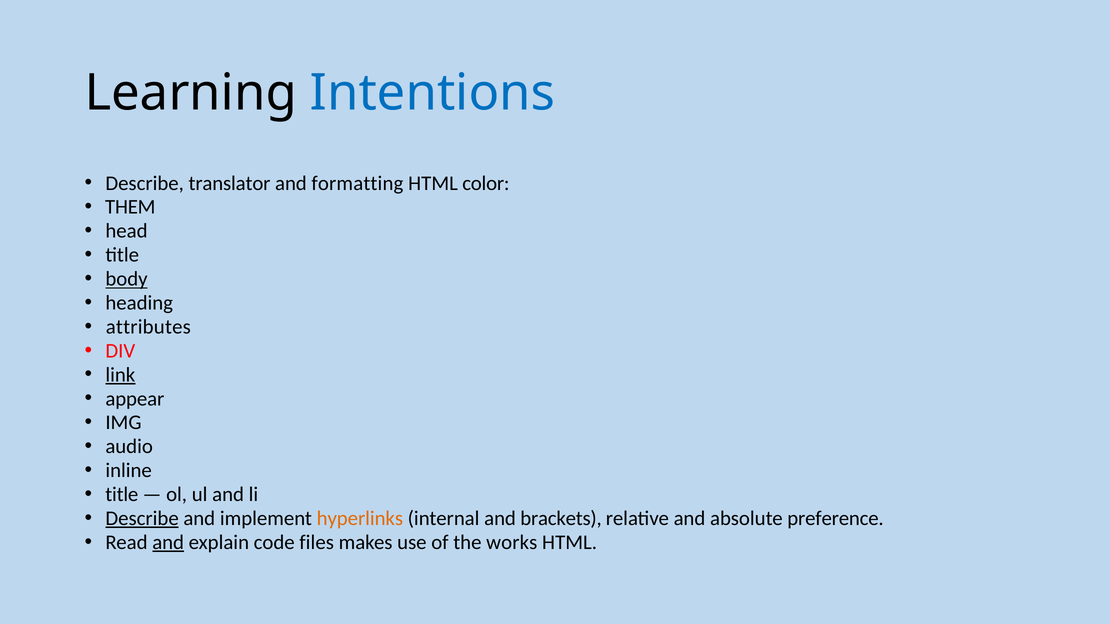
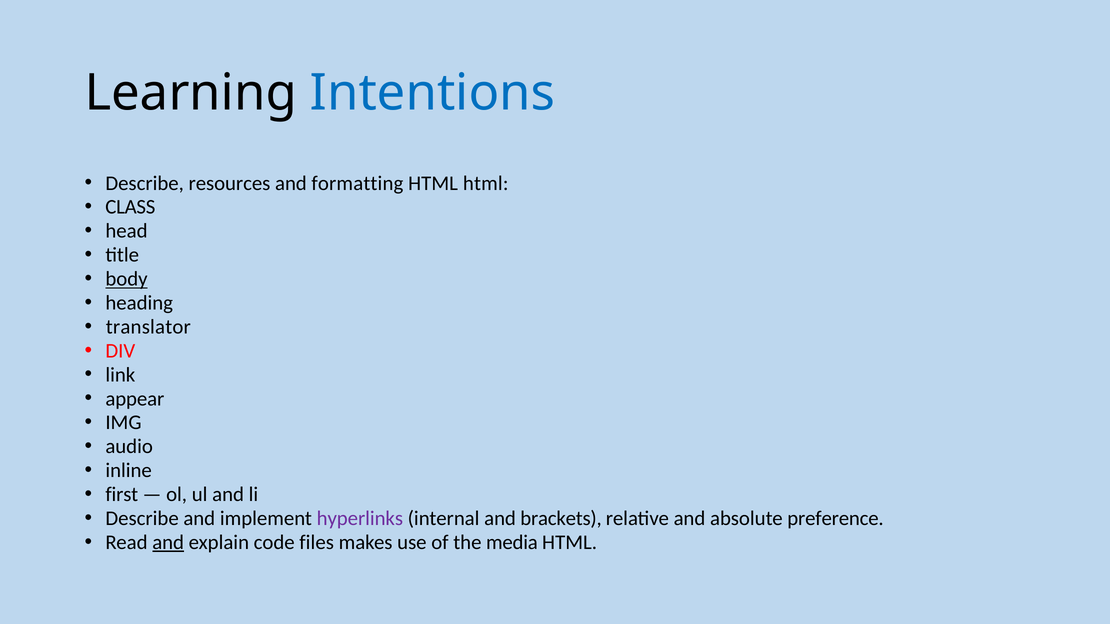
translator: translator -> resources
HTML color: color -> html
THEM: THEM -> CLASS
attributes: attributes -> translator
link underline: present -> none
title at (122, 495): title -> first
Describe at (142, 519) underline: present -> none
hyperlinks colour: orange -> purple
works: works -> media
